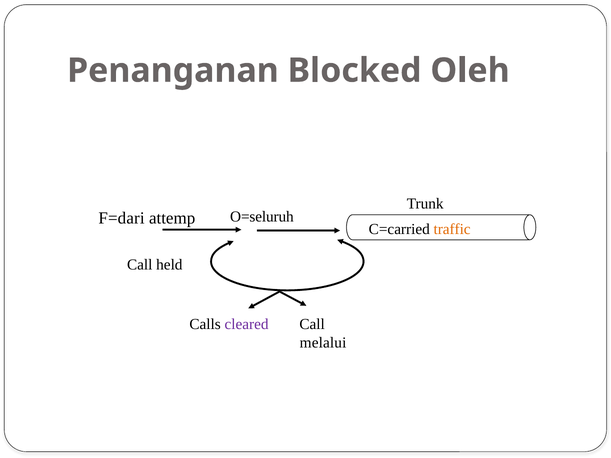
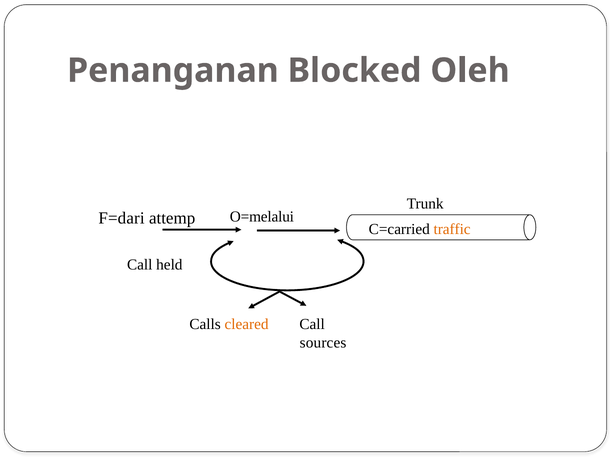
O=seluruh: O=seluruh -> O=melalui
cleared colour: purple -> orange
melalui: melalui -> sources
